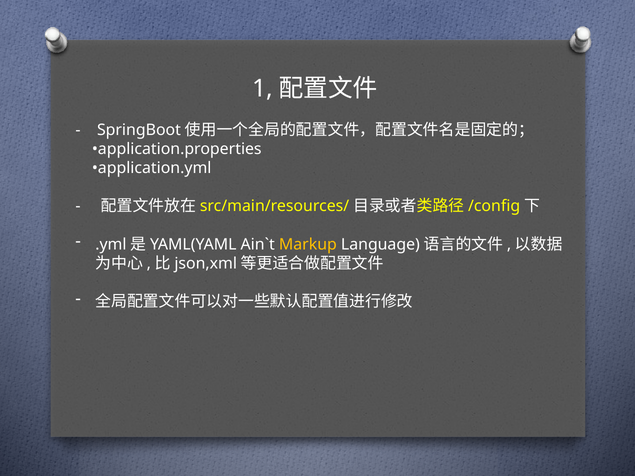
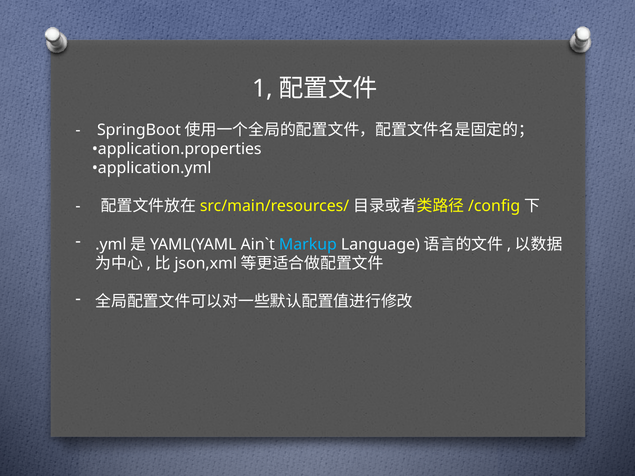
Markup colour: yellow -> light blue
